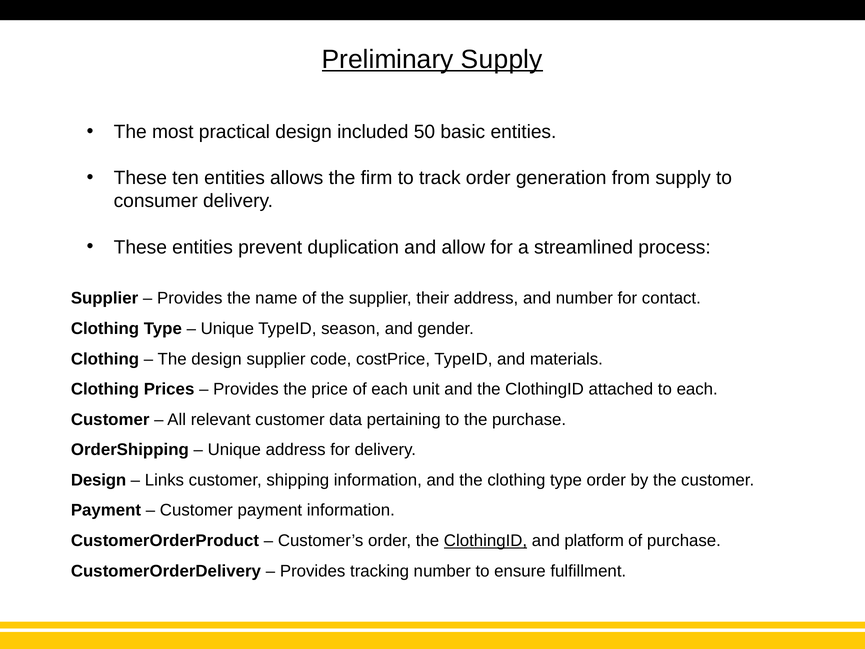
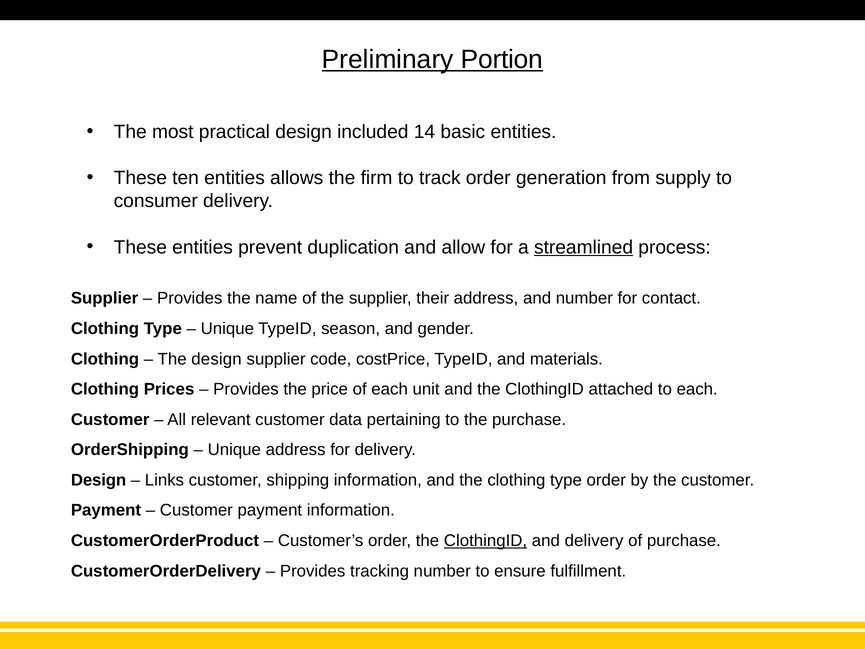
Preliminary Supply: Supply -> Portion
50: 50 -> 14
streamlined underline: none -> present
and platform: platform -> delivery
